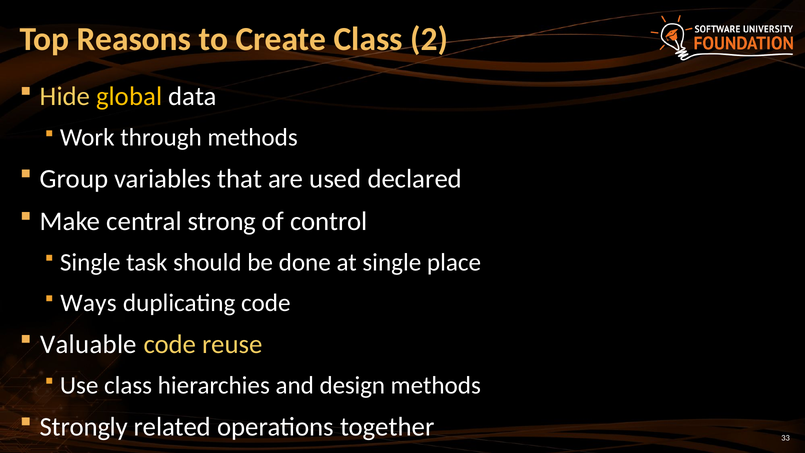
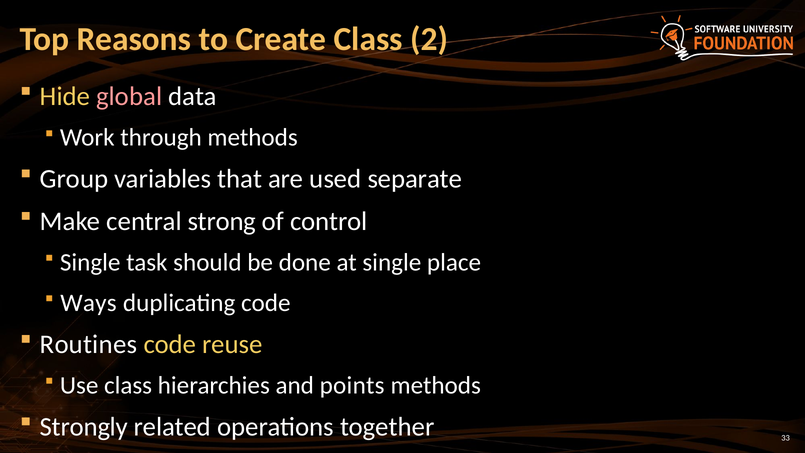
global colour: yellow -> pink
declared: declared -> separate
Valuable: Valuable -> Routines
design: design -> points
